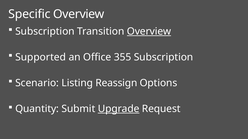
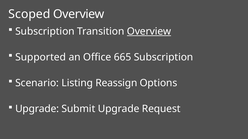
Specific: Specific -> Scoped
355: 355 -> 665
Quantity at (37, 109): Quantity -> Upgrade
Upgrade at (119, 109) underline: present -> none
